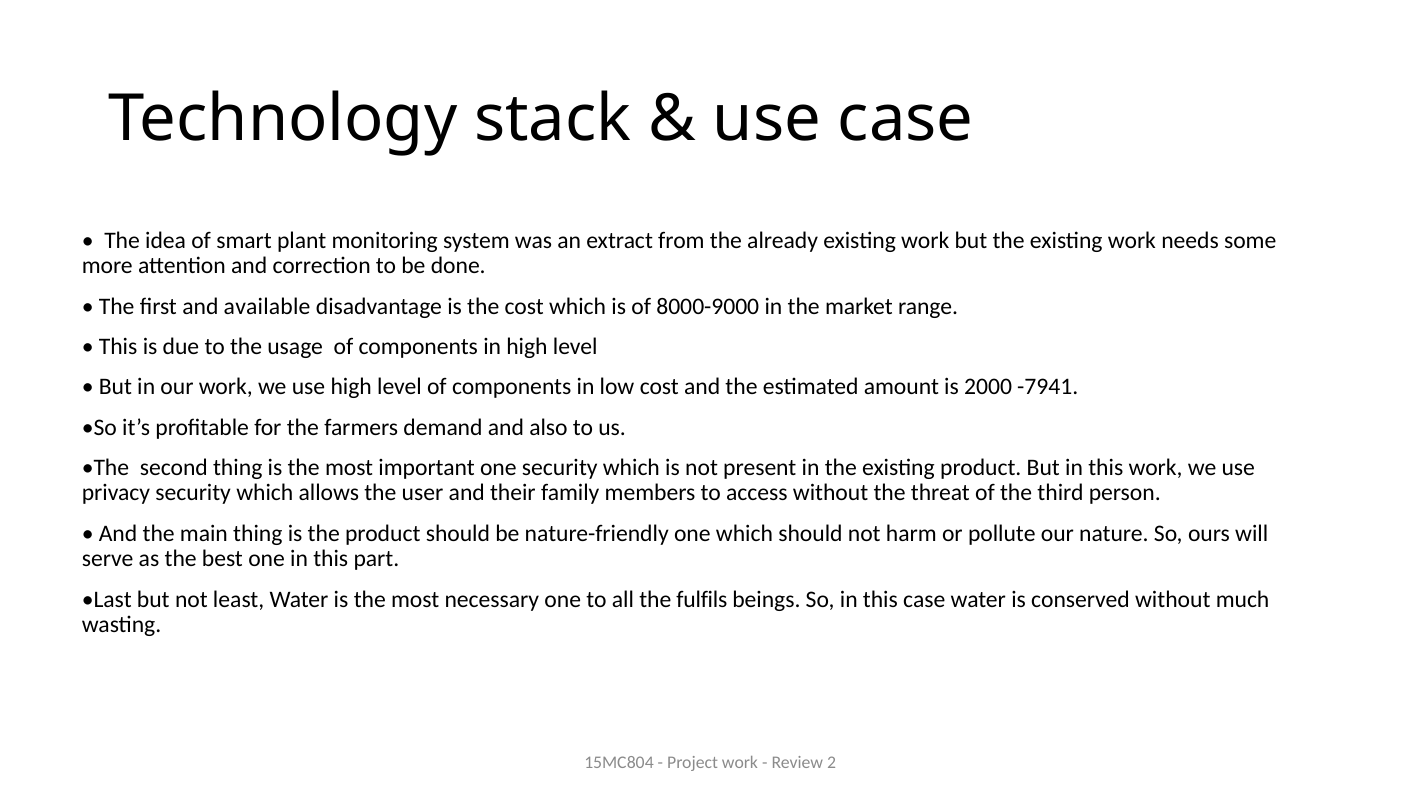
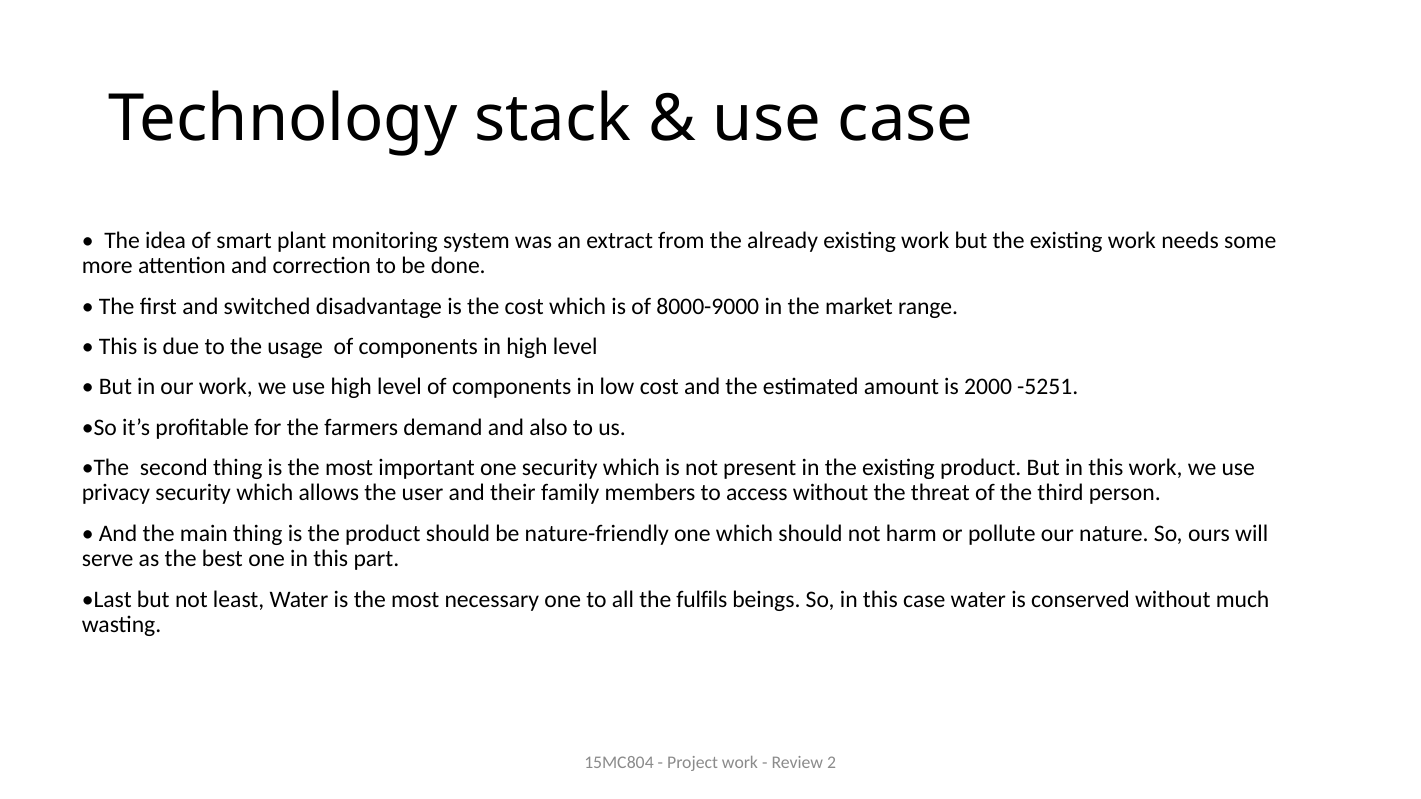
available: available -> switched
-7941: -7941 -> -5251
